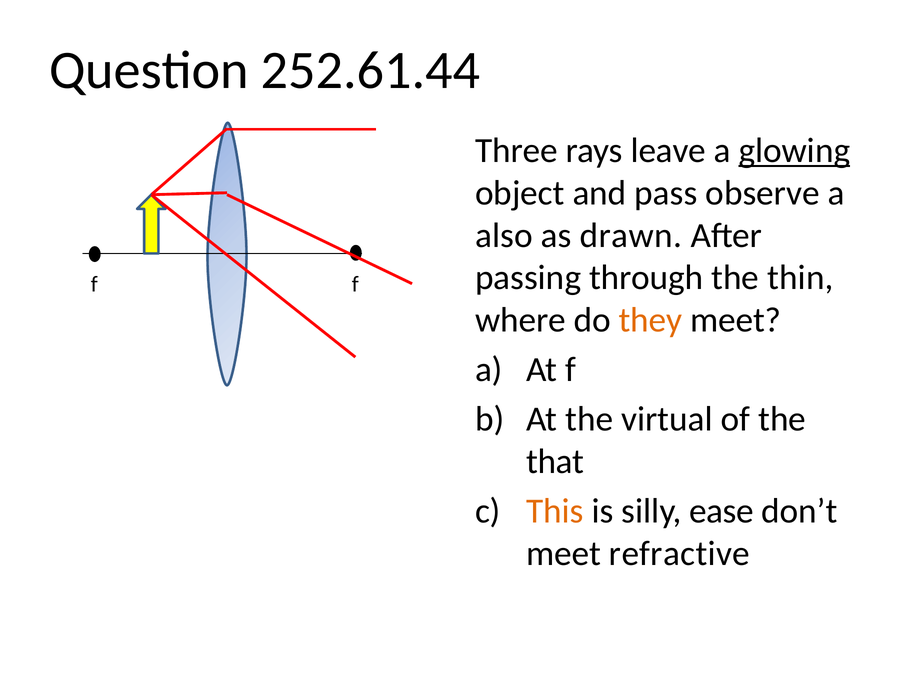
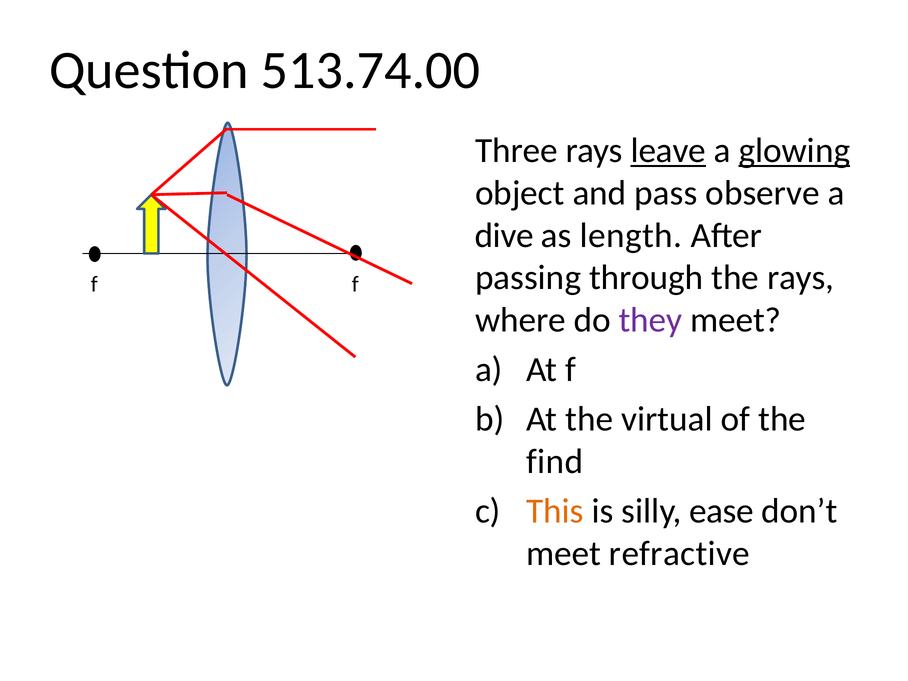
252.61.44: 252.61.44 -> 513.74.00
leave underline: none -> present
also: also -> dive
drawn: drawn -> length
the thin: thin -> rays
they colour: orange -> purple
that: that -> find
